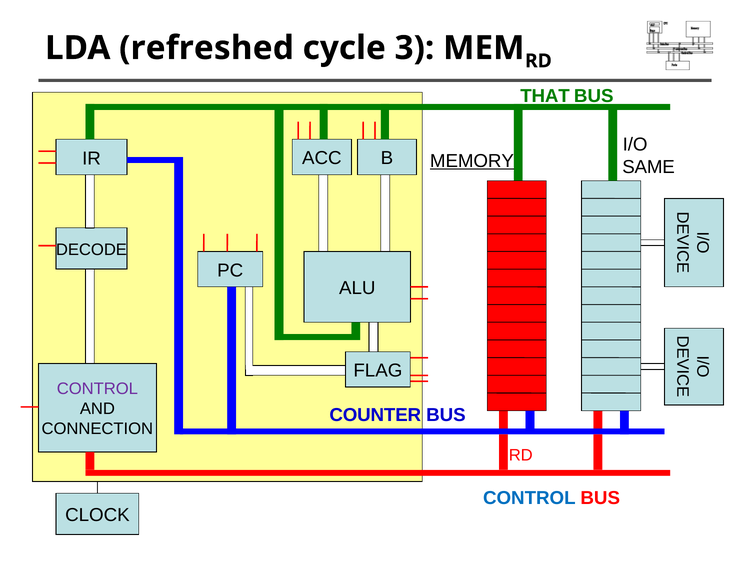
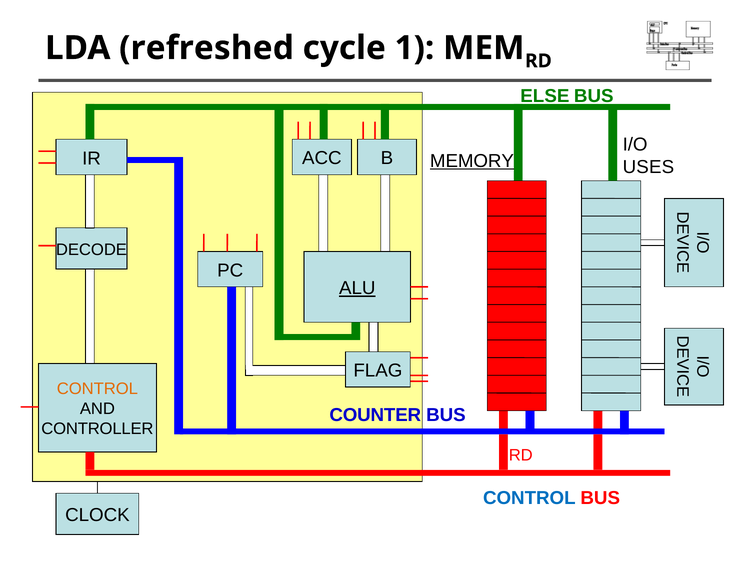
3: 3 -> 1
THAT: THAT -> ELSE
SAME: SAME -> USES
ALU underline: none -> present
CONTROL at (97, 389) colour: purple -> orange
CONNECTION: CONNECTION -> CONTROLLER
